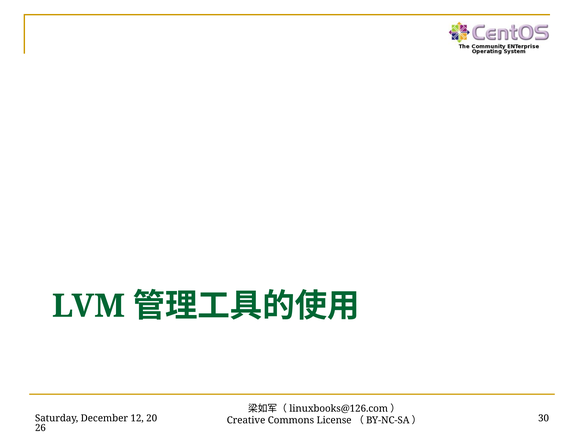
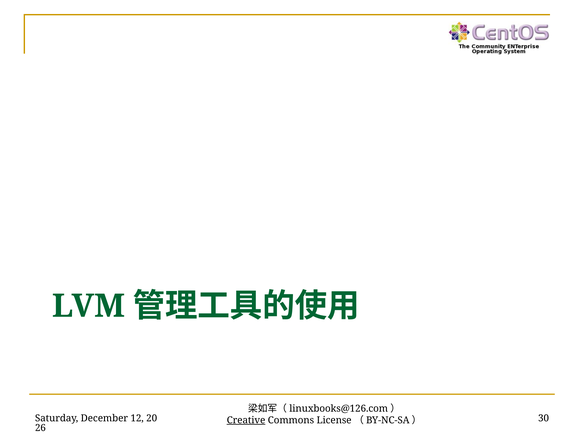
Creative underline: none -> present
